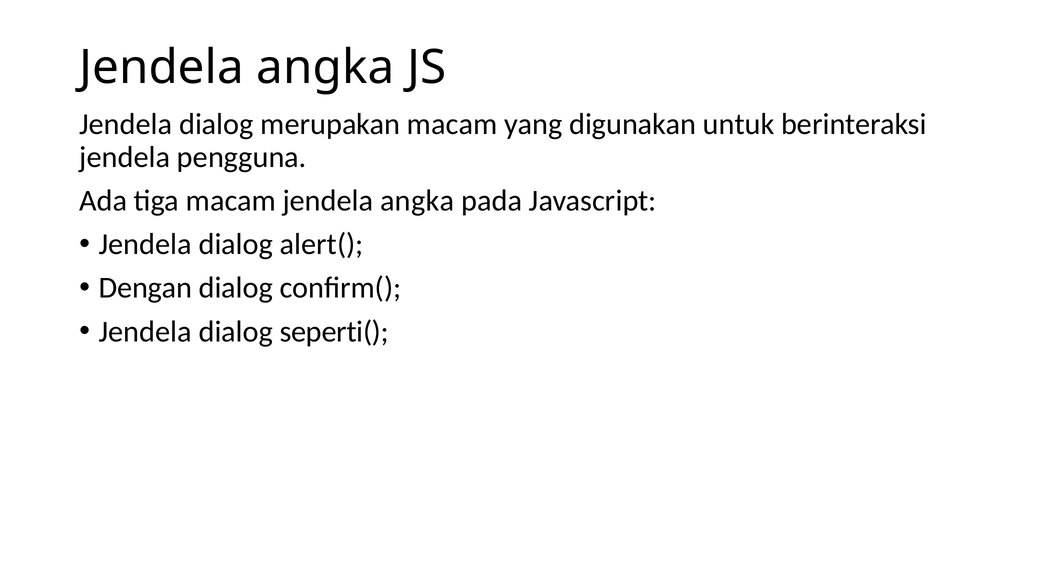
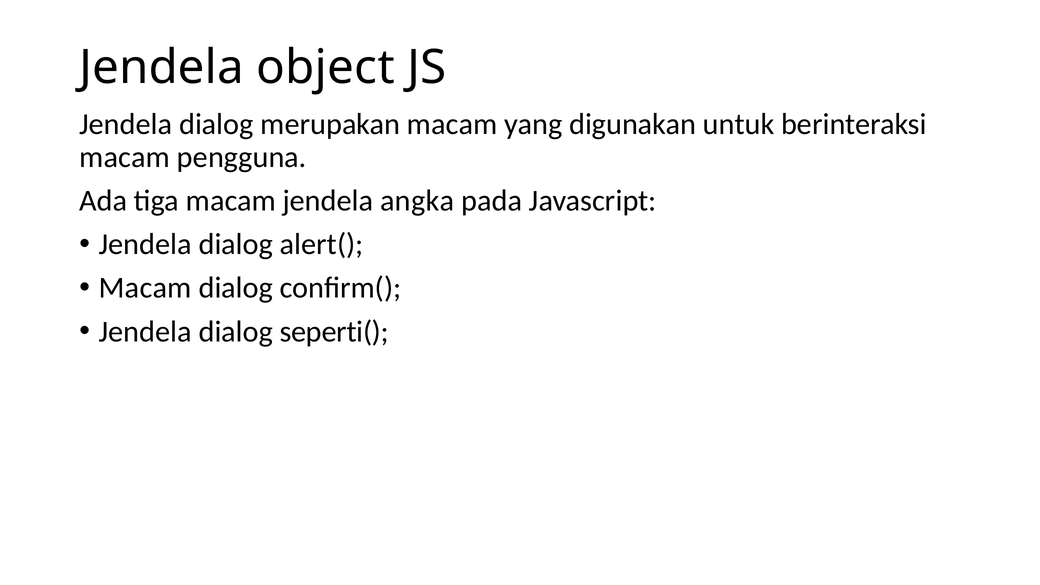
angka at (325, 67): angka -> object
jendela at (125, 157): jendela -> macam
Dengan at (145, 288): Dengan -> Macam
